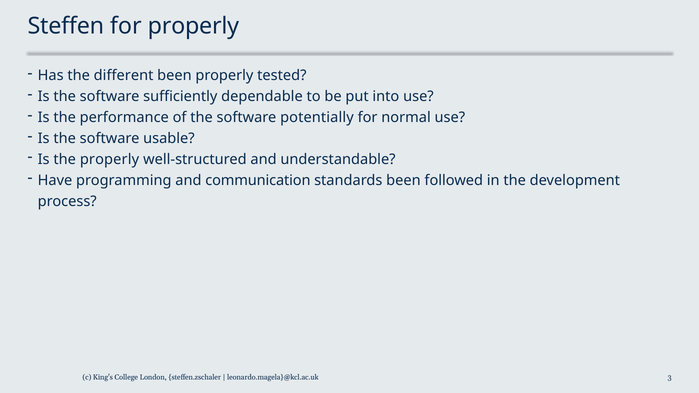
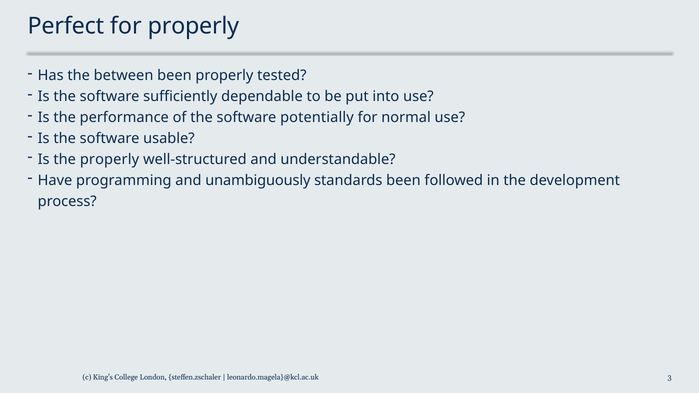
Steffen: Steffen -> Perfect
different: different -> between
communication: communication -> unambiguously
